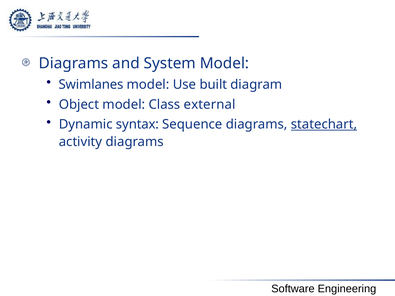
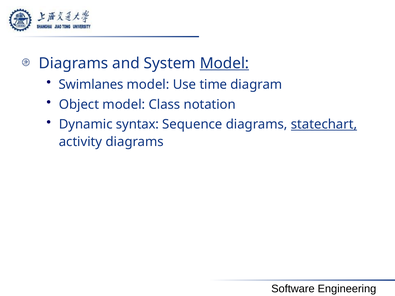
Model at (224, 63) underline: none -> present
built: built -> time
external: external -> notation
